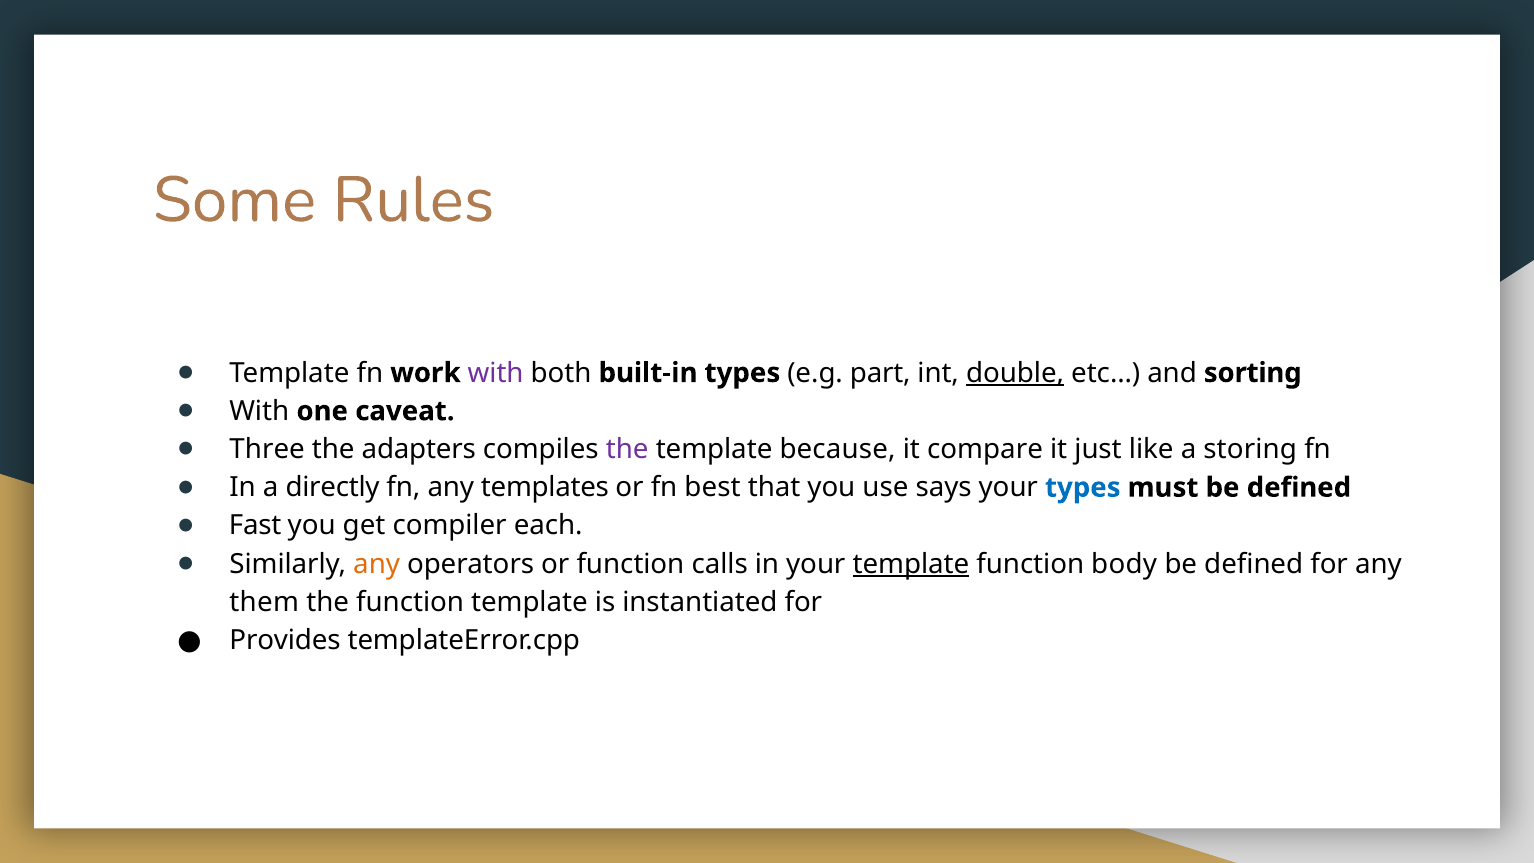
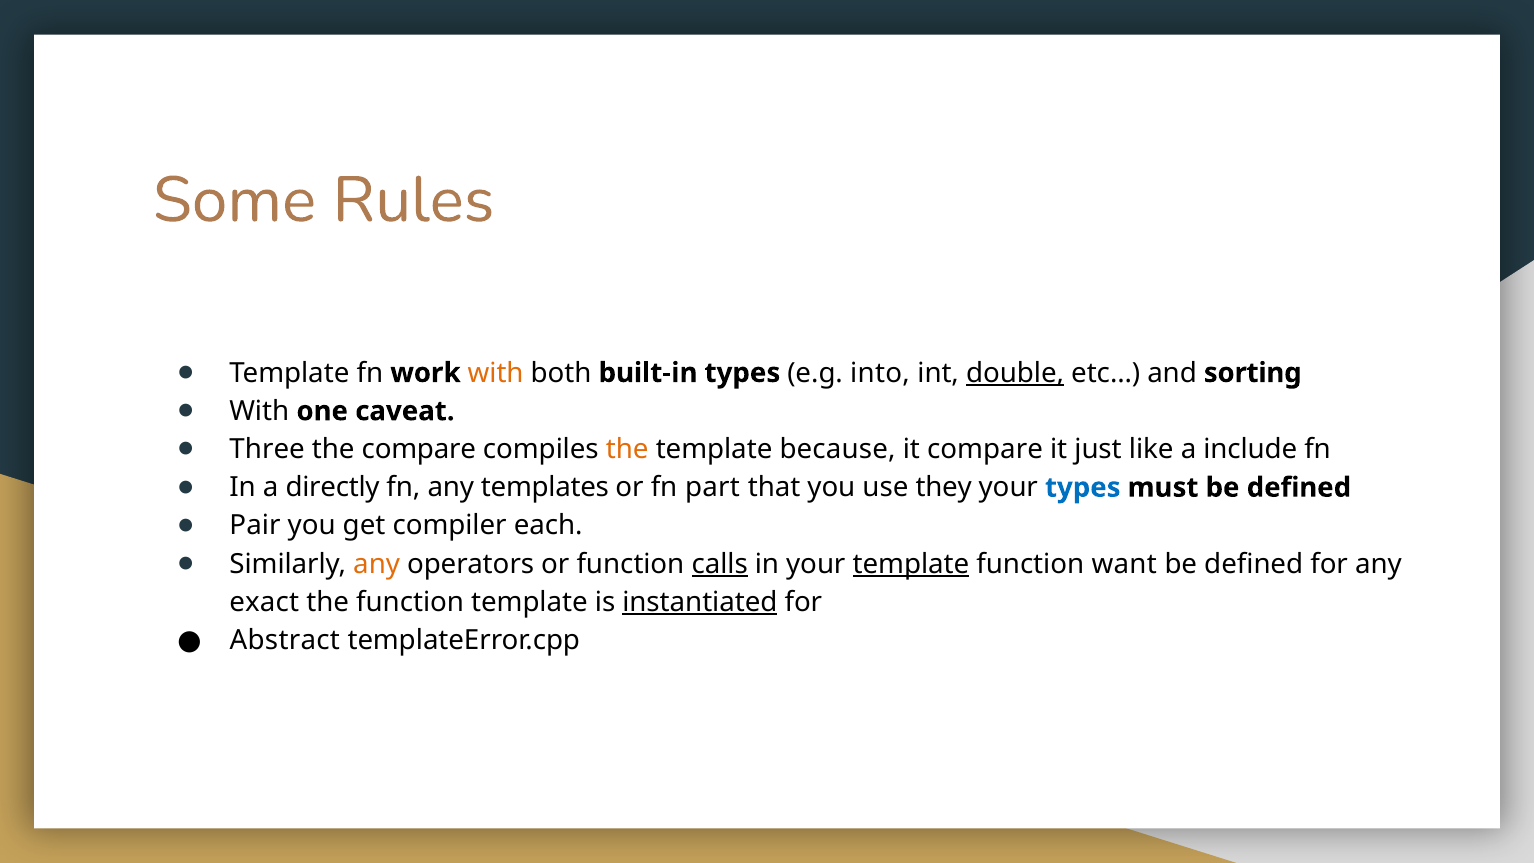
with at (496, 373) colour: purple -> orange
part: part -> into
the adapters: adapters -> compare
the at (627, 449) colour: purple -> orange
storing: storing -> include
best: best -> part
says: says -> they
Fast: Fast -> Pair
calls underline: none -> present
body: body -> want
them: them -> exact
instantiated underline: none -> present
Provides: Provides -> Abstract
